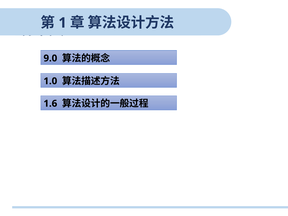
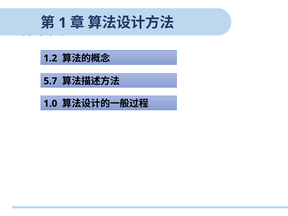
9.0: 9.0 -> 1.2
1.0: 1.0 -> 5.7
1.6: 1.6 -> 1.0
